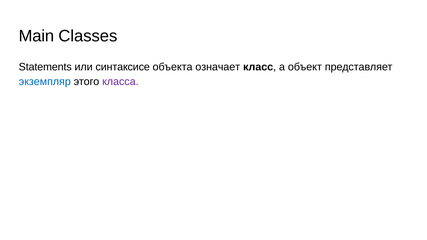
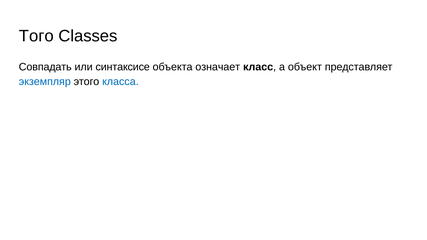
Main: Main -> Того
Statements: Statements -> Совпадать
класса colour: purple -> blue
